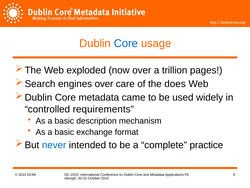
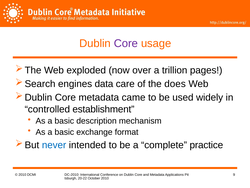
Core at (126, 43) colour: blue -> purple
engines over: over -> data
requirements: requirements -> establishment
